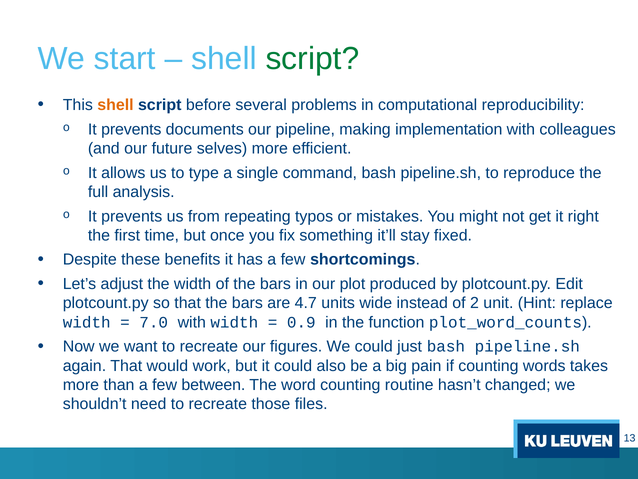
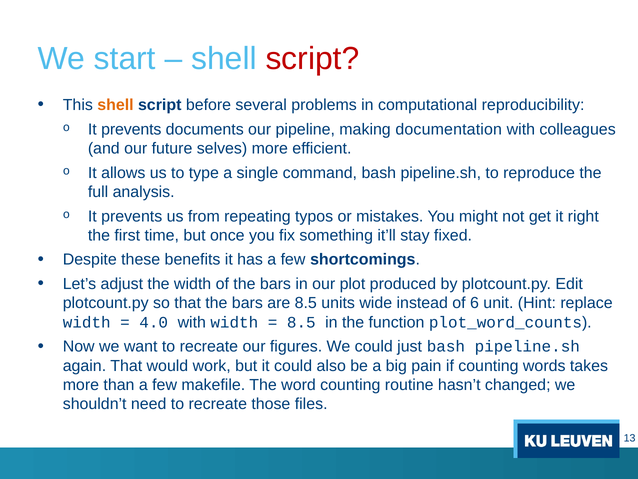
script at (312, 58) colour: green -> red
implementation: implementation -> documentation
are 4.7: 4.7 -> 8.5
2: 2 -> 6
7.0: 7.0 -> 4.0
0.9 at (301, 322): 0.9 -> 8.5
between: between -> makefile
